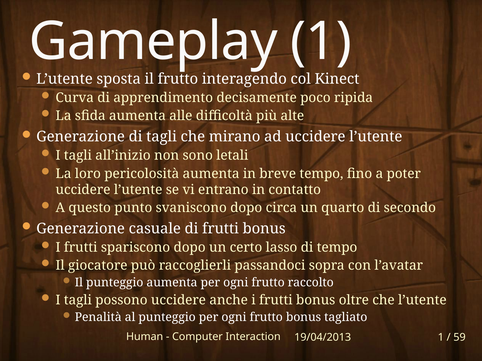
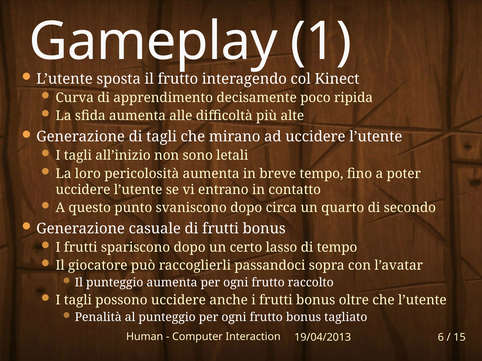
19/04/2013 1: 1 -> 6
59: 59 -> 15
